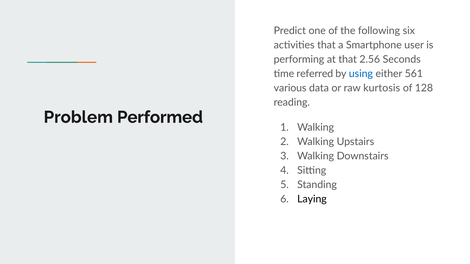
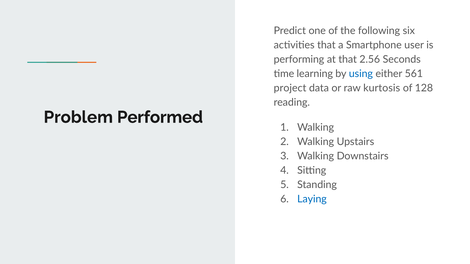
referred: referred -> learning
various: various -> project
Laying colour: black -> blue
